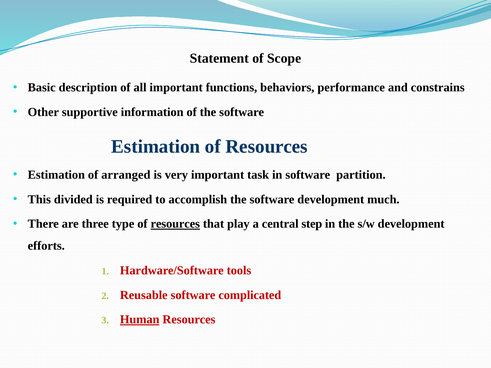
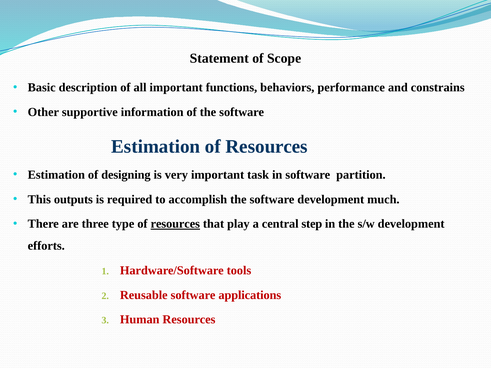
arranged: arranged -> designing
divided: divided -> outputs
complicated: complicated -> applications
Human underline: present -> none
